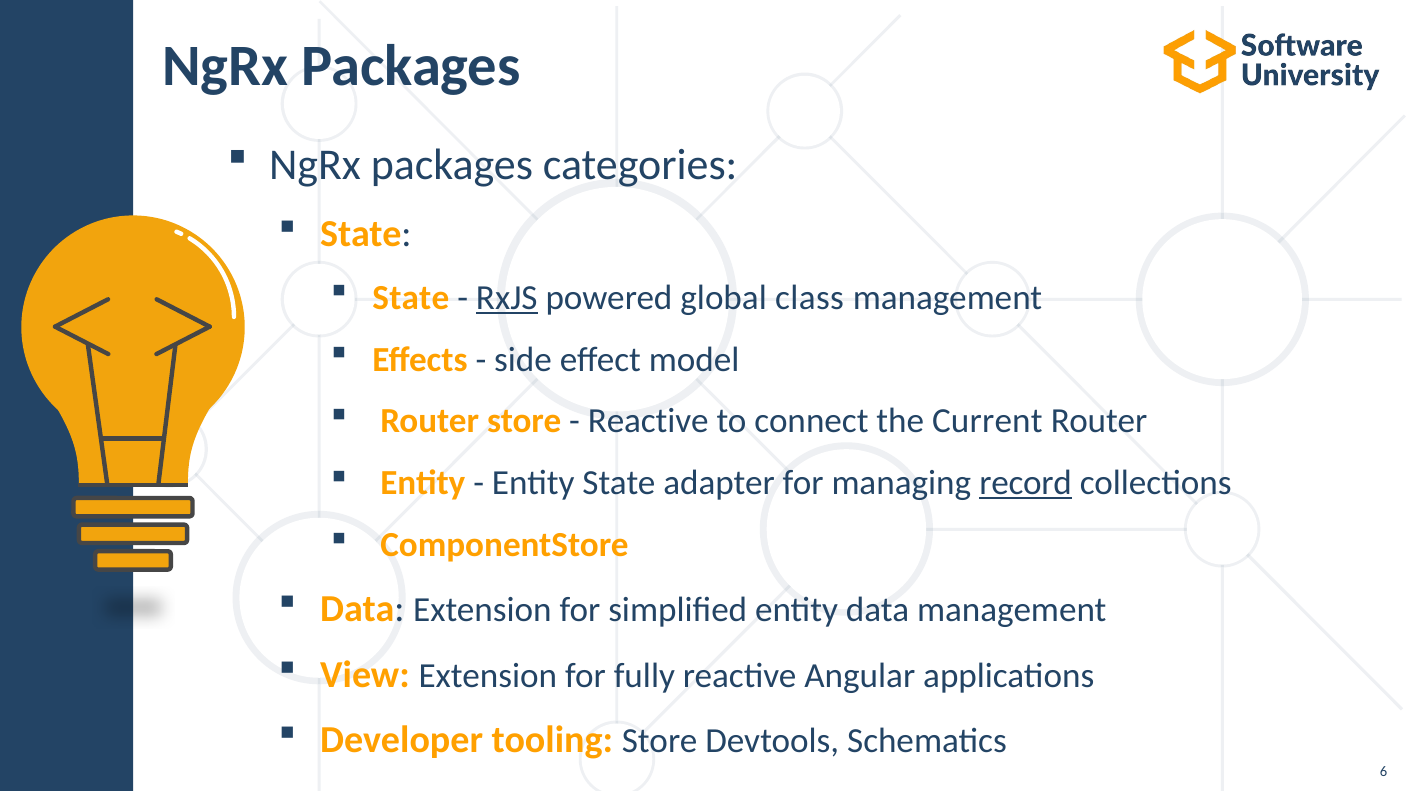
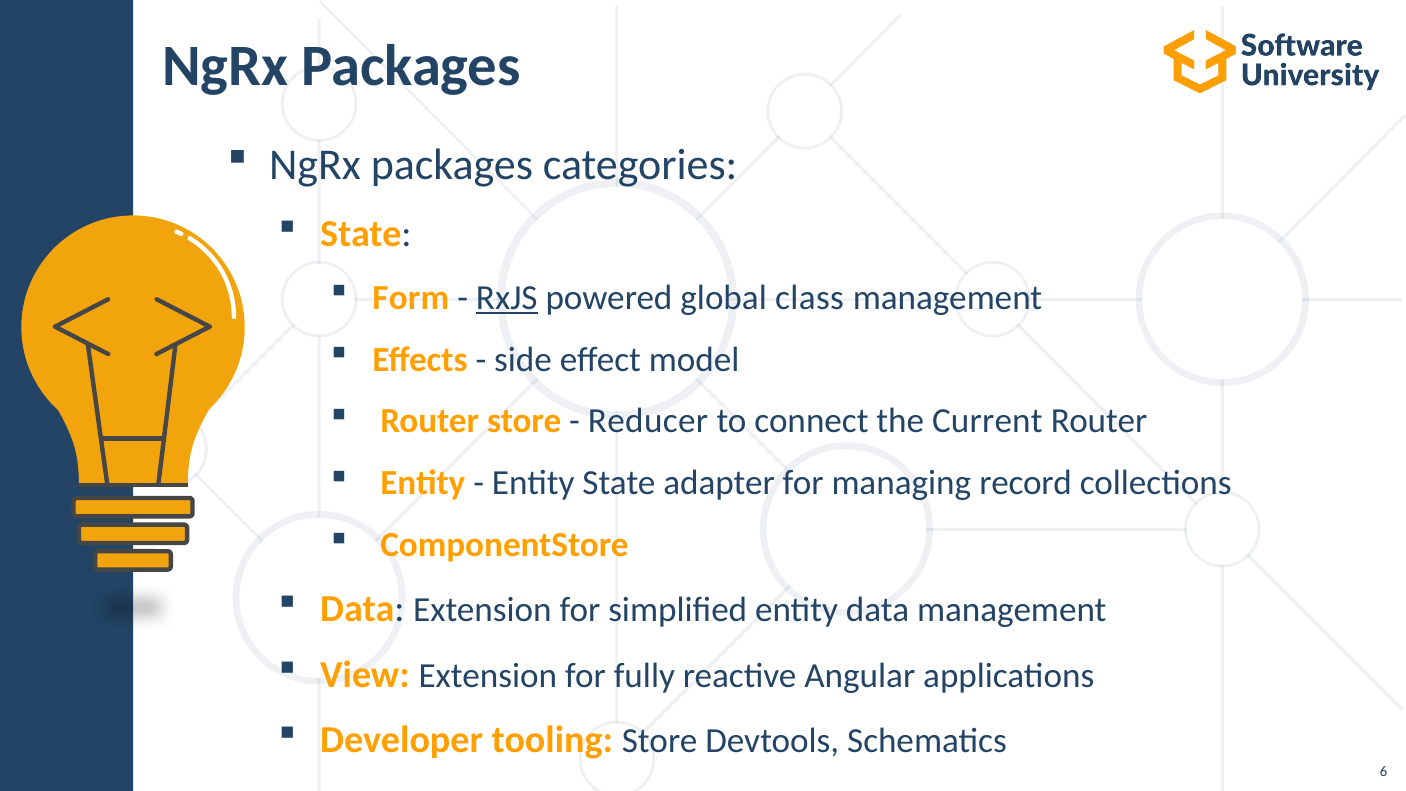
State at (411, 298): State -> Form
Reactive at (648, 421): Reactive -> Reducer
record underline: present -> none
